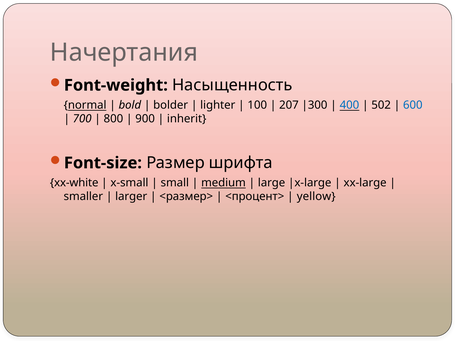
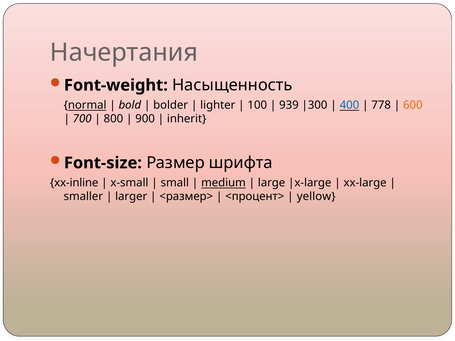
207: 207 -> 939
502: 502 -> 778
600 colour: blue -> orange
xx-white: xx-white -> xx-inline
